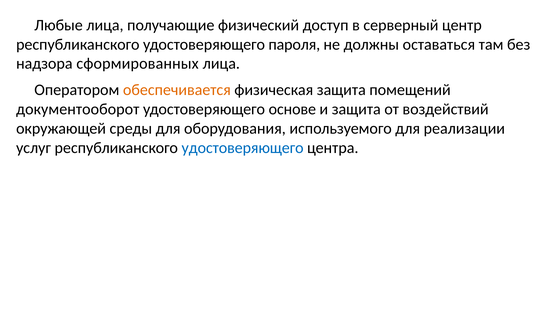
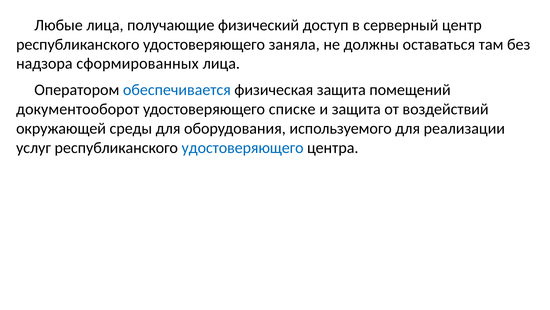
пароля: пароля -> заняла
обеспечивается colour: orange -> blue
основе: основе -> списке
